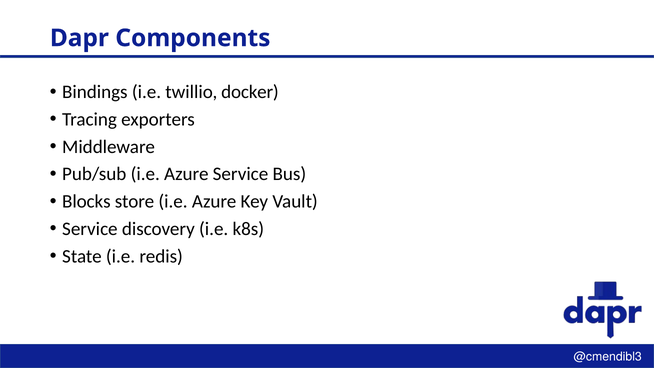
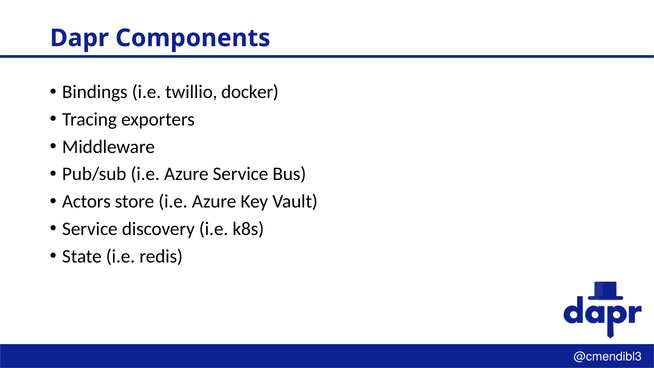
Blocks: Blocks -> Actors
